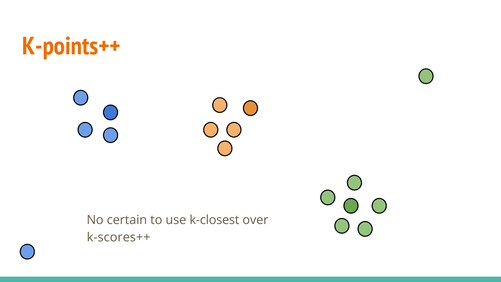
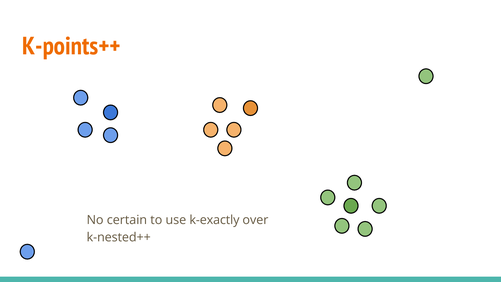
k-closest: k-closest -> k-exactly
k-scores++: k-scores++ -> k-nested++
